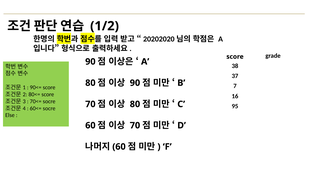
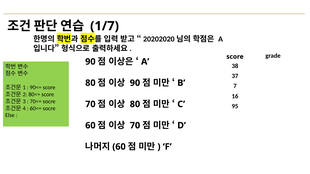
1/2: 1/2 -> 1/7
